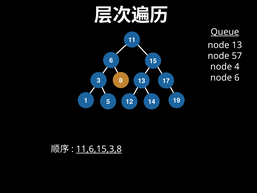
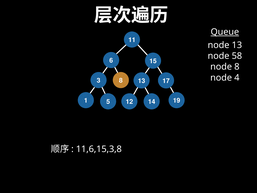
57: 57 -> 58
node 4: 4 -> 8
node 6: 6 -> 4
11,6,15,3,8 underline: present -> none
